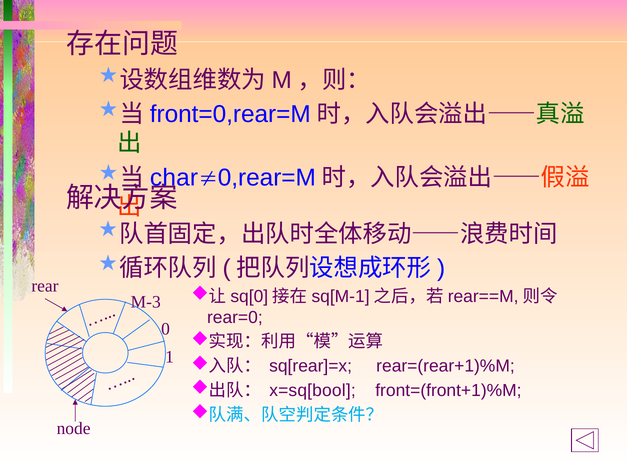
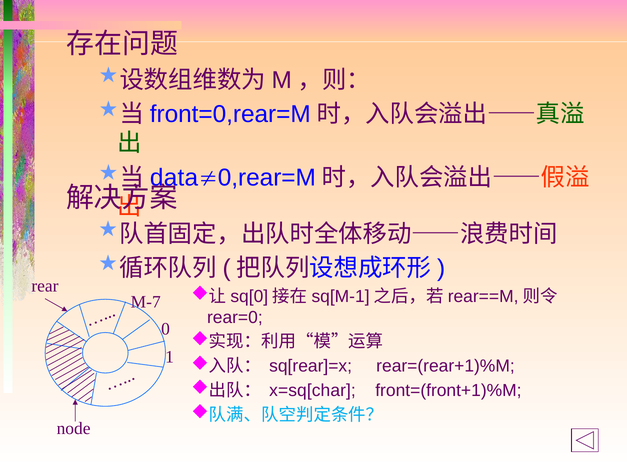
char: char -> data
M-3: M-3 -> M-7
x=sq[bool: x=sq[bool -> x=sq[char
